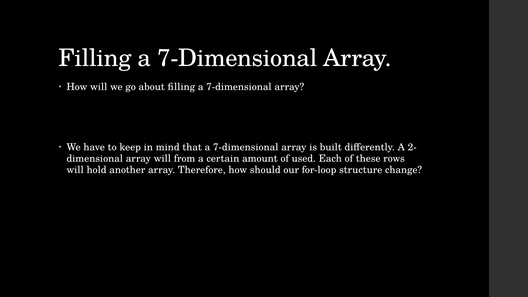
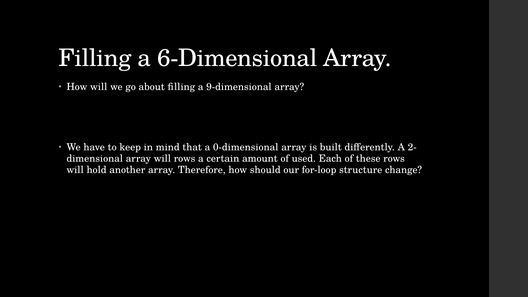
7-Dimensional at (237, 58): 7-Dimensional -> 6-Dimensional
about filling a 7-dimensional: 7-dimensional -> 9-dimensional
that a 7-dimensional: 7-dimensional -> 0-dimensional
will from: from -> rows
